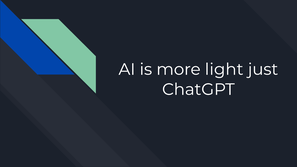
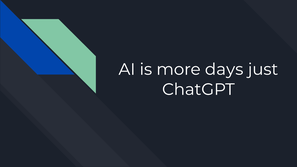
light: light -> days
